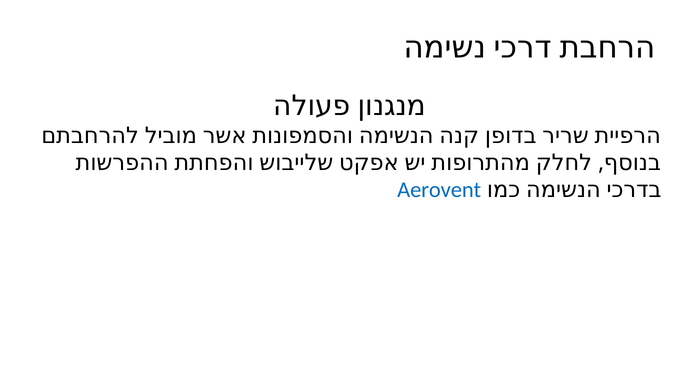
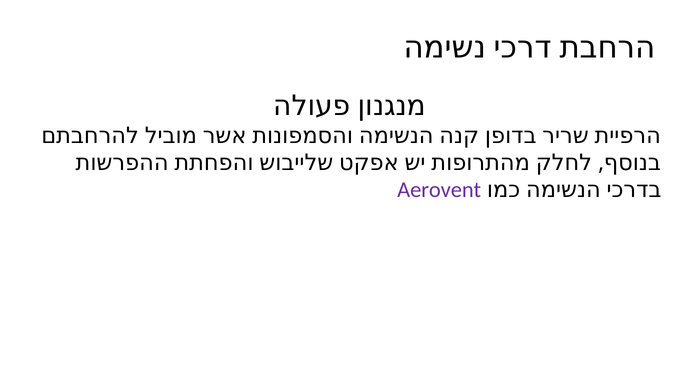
Aerovent colour: blue -> purple
